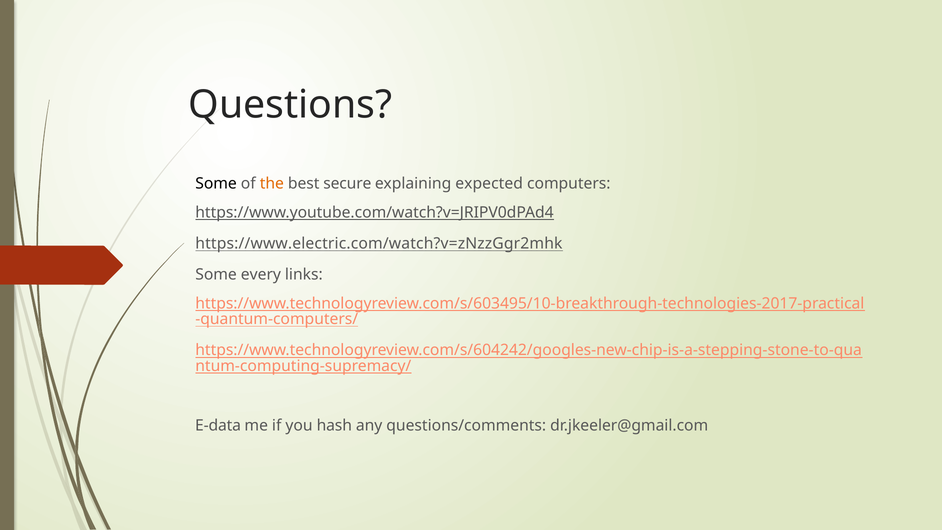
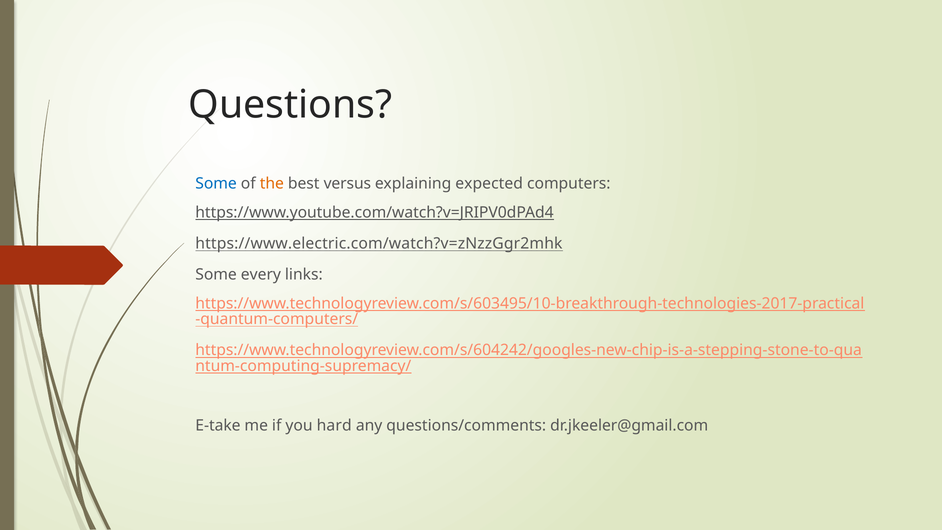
Some at (216, 184) colour: black -> blue
secure: secure -> versus
E-data: E-data -> E-take
hash: hash -> hard
